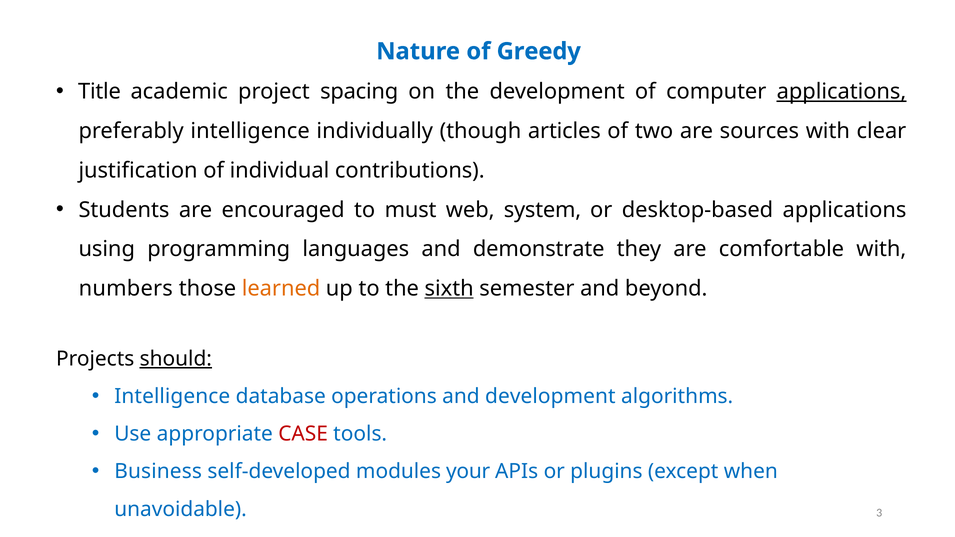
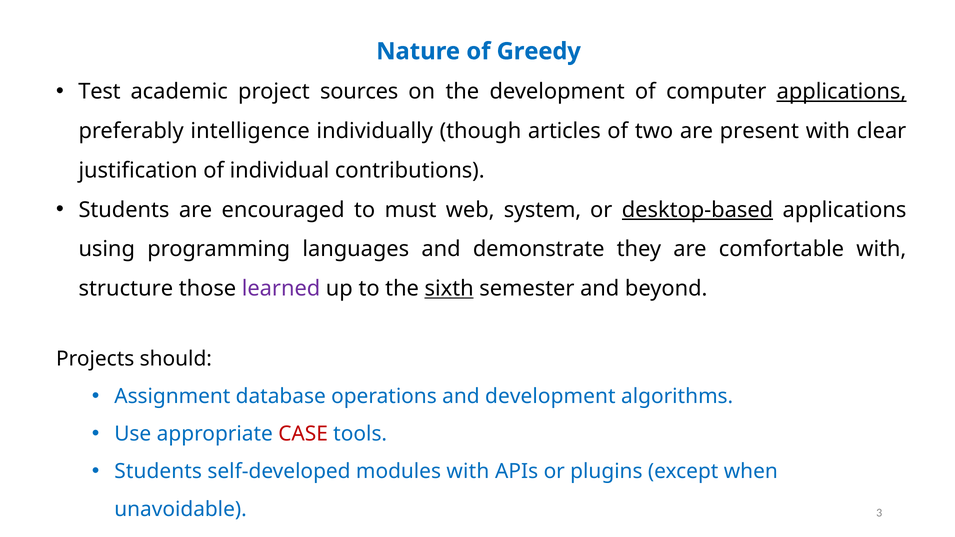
Title: Title -> Test
spacing: spacing -> sources
sources: sources -> present
desktop-based underline: none -> present
numbers: numbers -> structure
learned colour: orange -> purple
should underline: present -> none
Intelligence at (172, 397): Intelligence -> Assignment
Business at (158, 472): Business -> Students
modules your: your -> with
